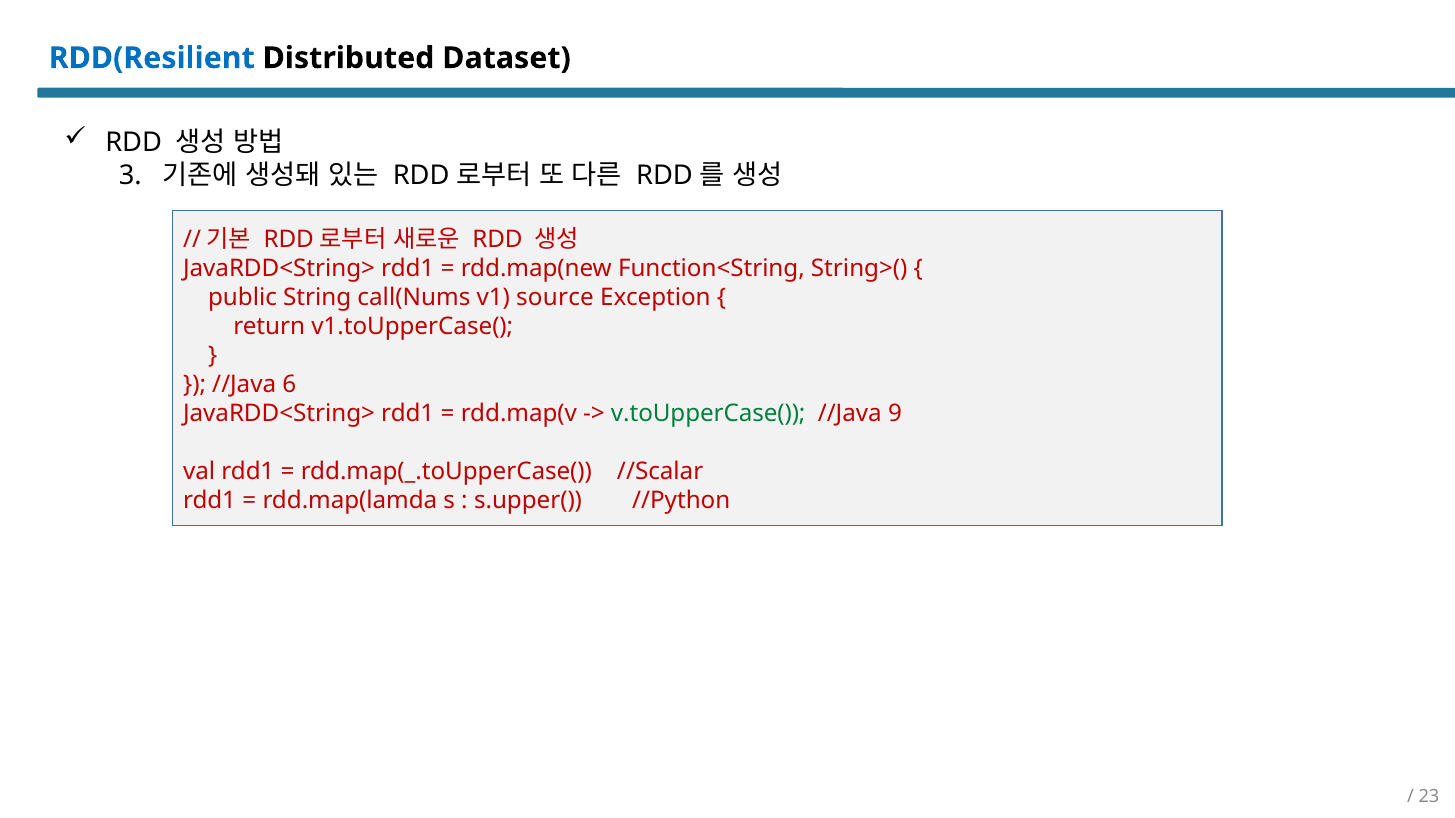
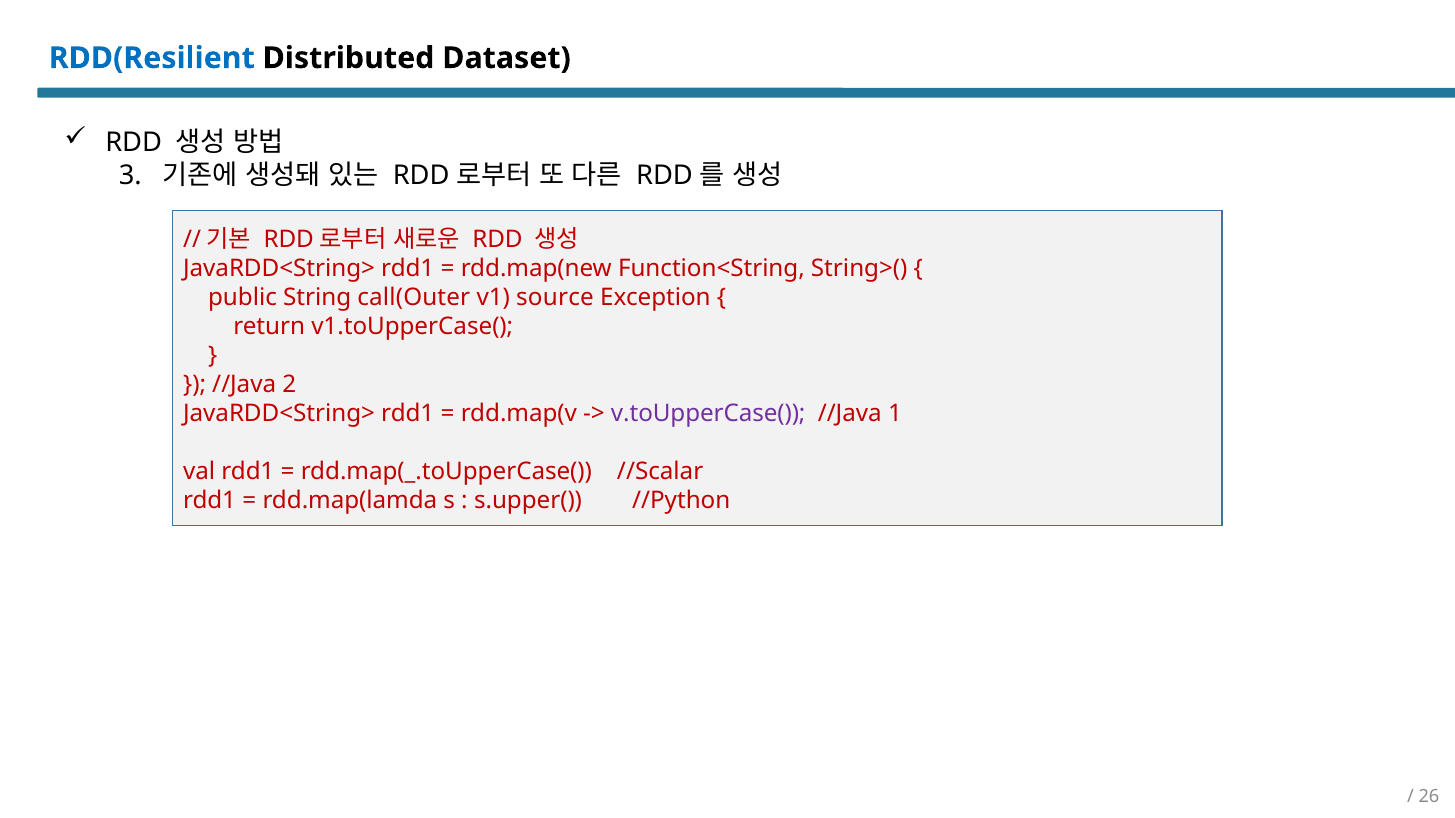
call(Nums: call(Nums -> call(Outer
6: 6 -> 2
v.toUpperCase( colour: green -> purple
9: 9 -> 1
23: 23 -> 26
